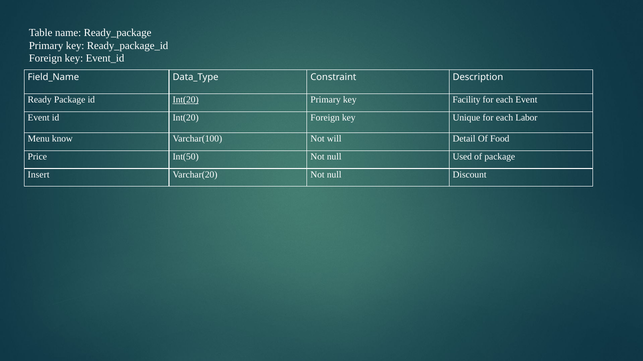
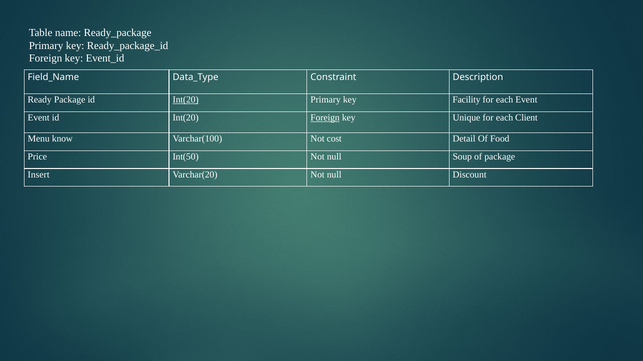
Foreign at (325, 118) underline: none -> present
Labor: Labor -> Client
will: will -> cost
Used: Used -> Soup
